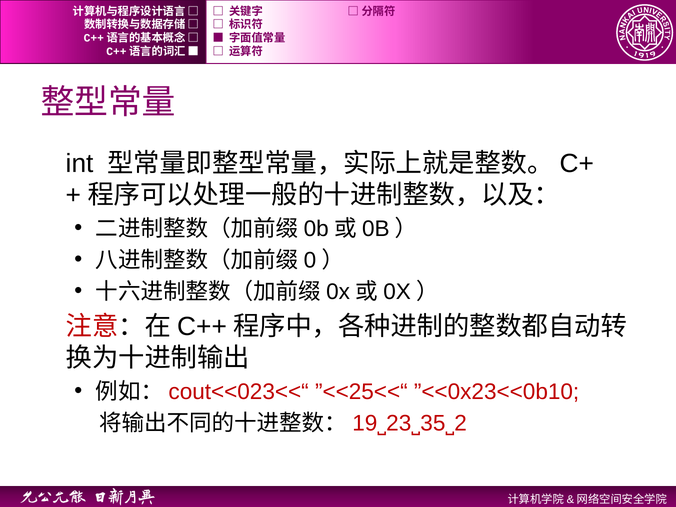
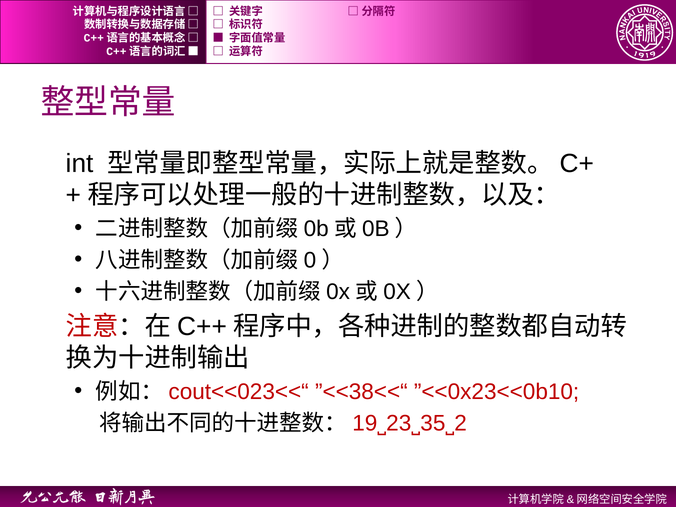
”<<25<<“: ”<<25<<“ -> ”<<38<<“
